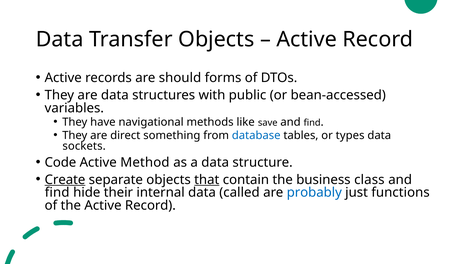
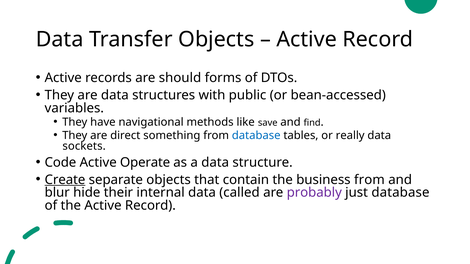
types: types -> really
Method: Method -> Operate
that underline: present -> none
business class: class -> from
find at (57, 193): find -> blur
probably colour: blue -> purple
just functions: functions -> database
